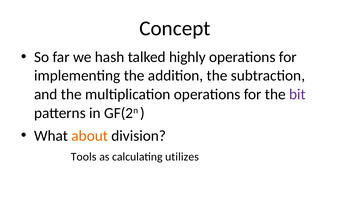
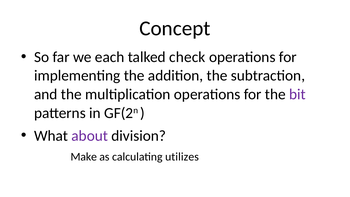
hash: hash -> each
highly: highly -> check
about colour: orange -> purple
Tools: Tools -> Make
